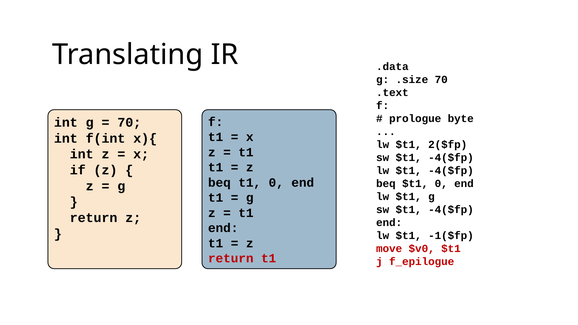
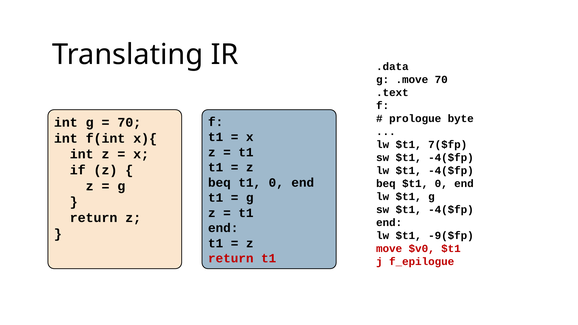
.size: .size -> .move
2($fp: 2($fp -> 7($fp
-1($fp: -1($fp -> -9($fp
